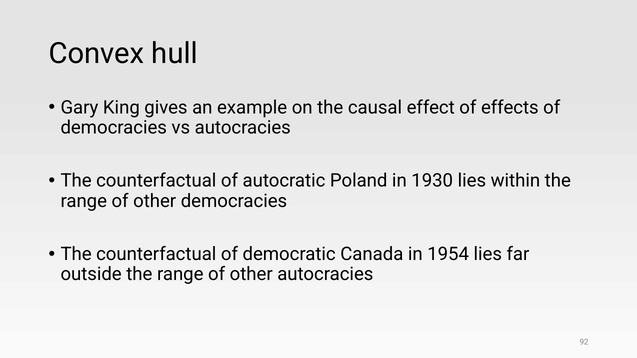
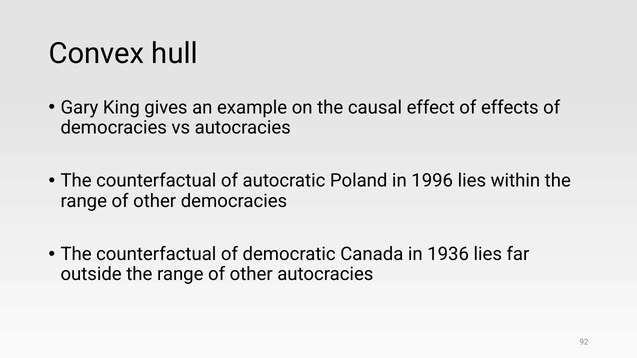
1930: 1930 -> 1996
1954: 1954 -> 1936
